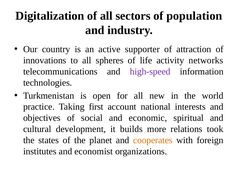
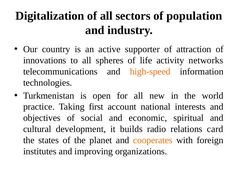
high-speed colour: purple -> orange
more: more -> radio
took: took -> card
economist: economist -> improving
